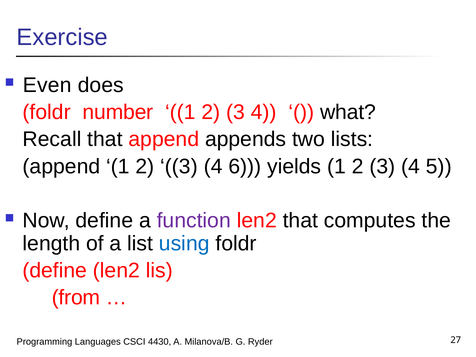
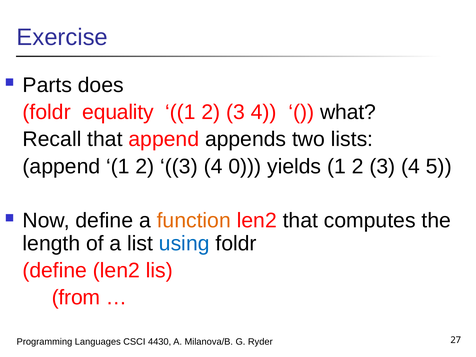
Even: Even -> Parts
number: number -> equality
6: 6 -> 0
function colour: purple -> orange
